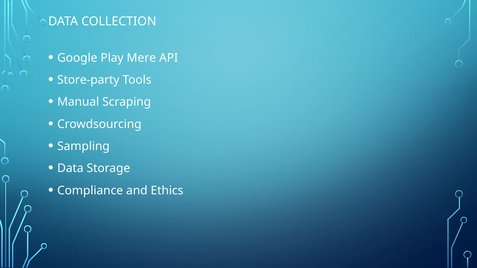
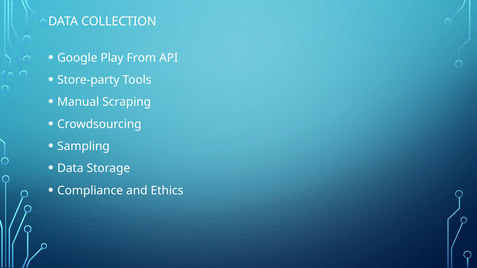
Mere: Mere -> From
